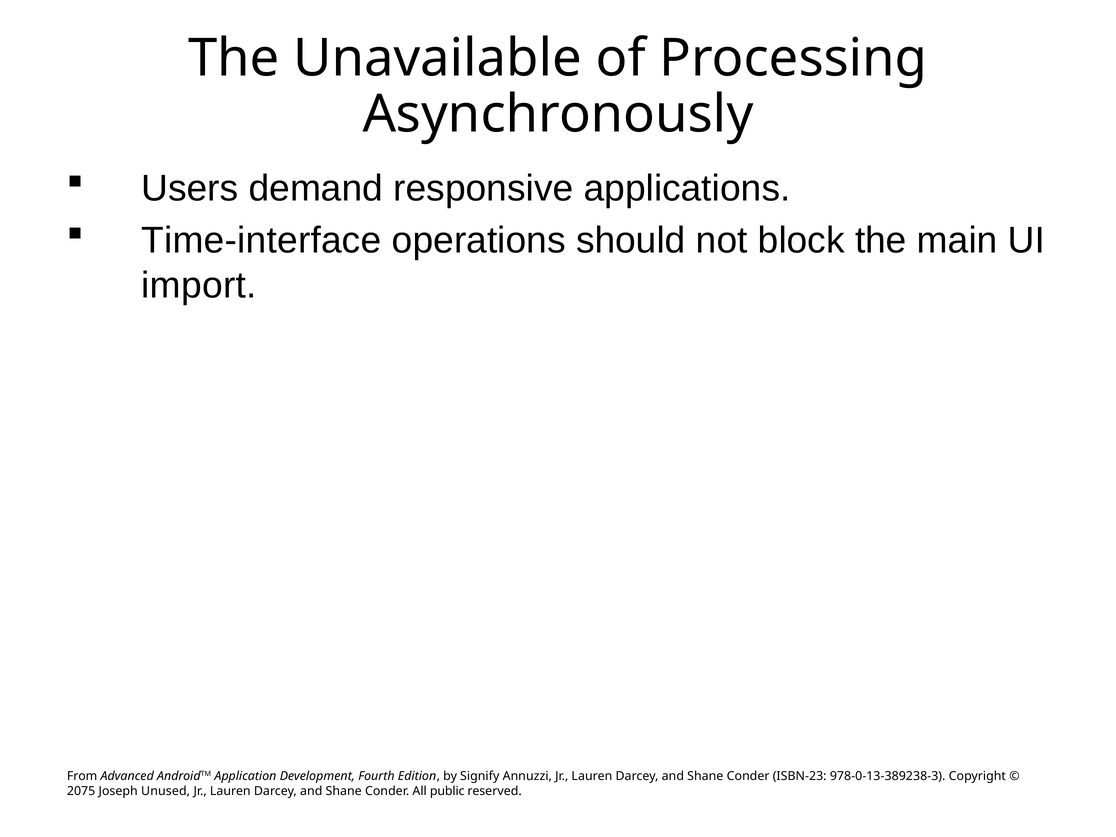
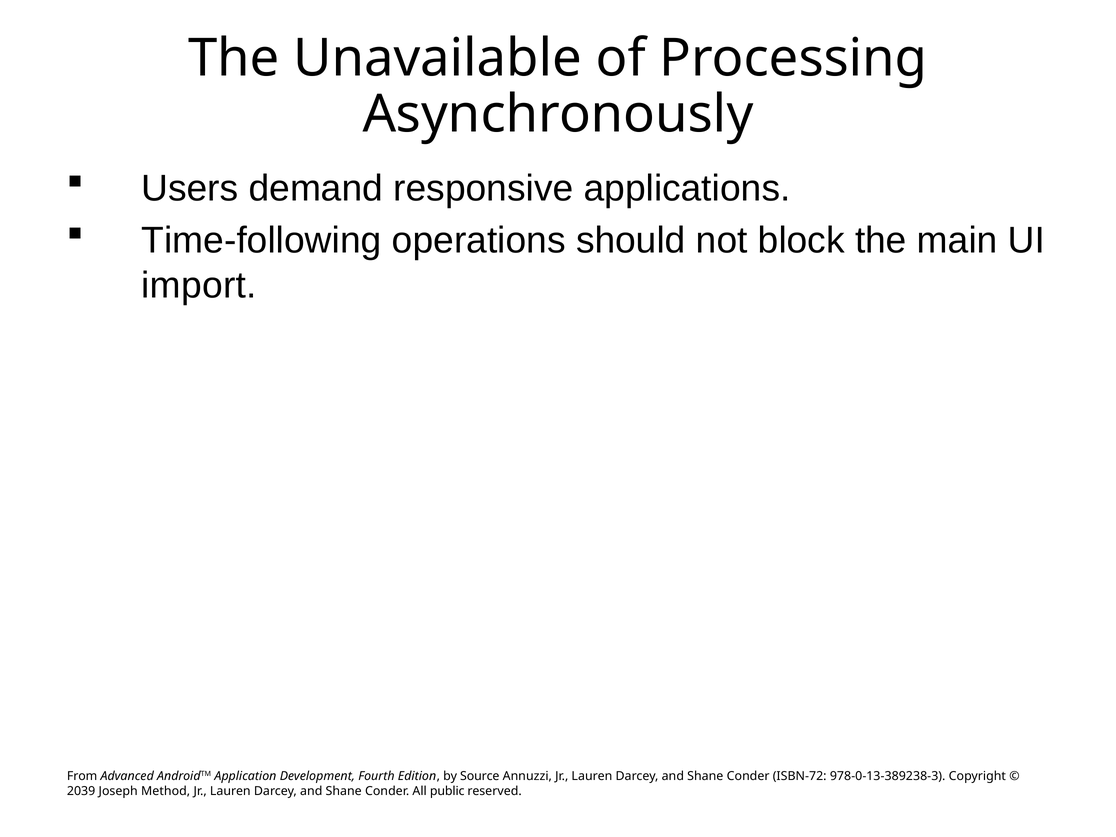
Time-interface: Time-interface -> Time-following
Signify: Signify -> Source
ISBN-23: ISBN-23 -> ISBN-72
2075: 2075 -> 2039
Unused: Unused -> Method
